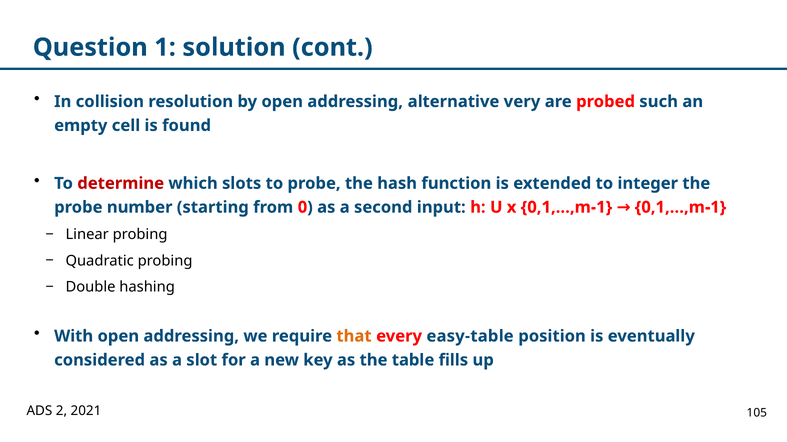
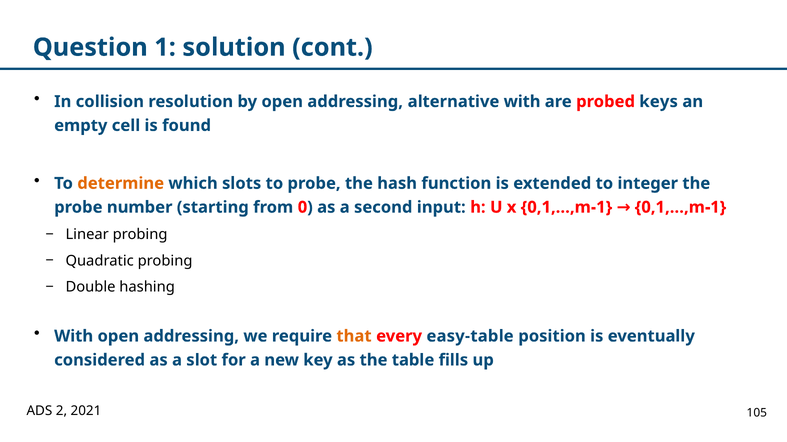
alternative very: very -> with
such: such -> keys
determine colour: red -> orange
